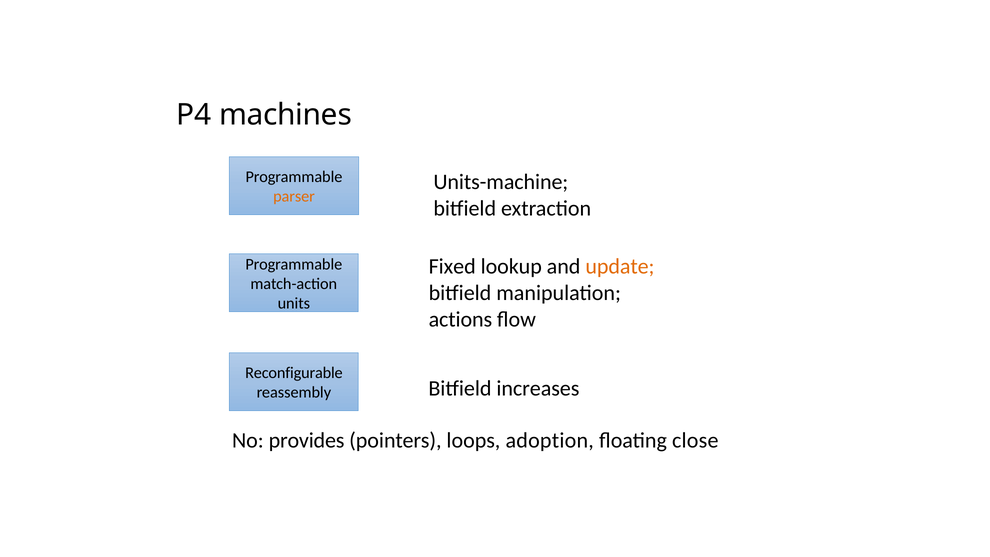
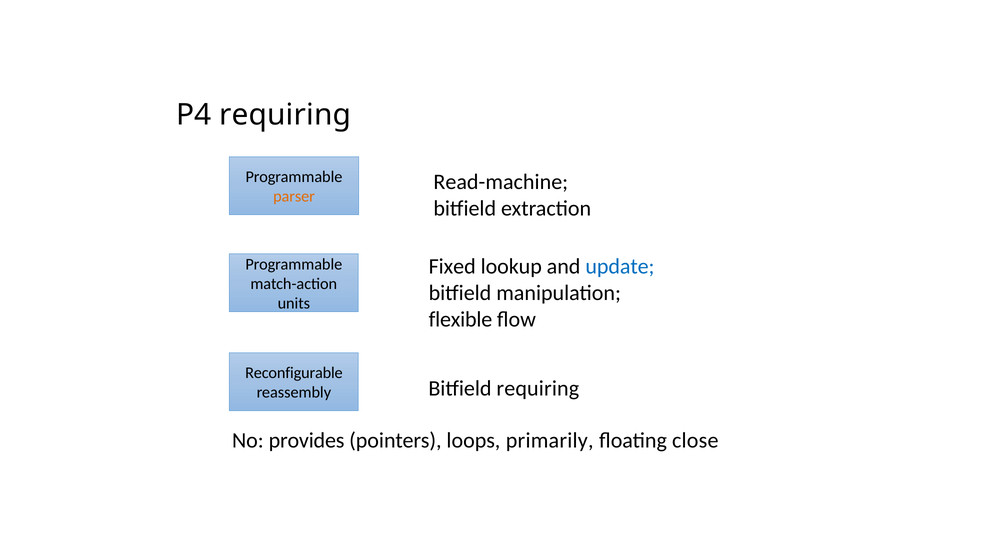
P4 machines: machines -> requiring
Units-machine: Units-machine -> Read-machine
update colour: orange -> blue
actions: actions -> flexible
Bitfield increases: increases -> requiring
adoption: adoption -> primarily
